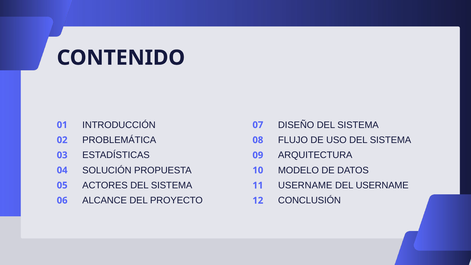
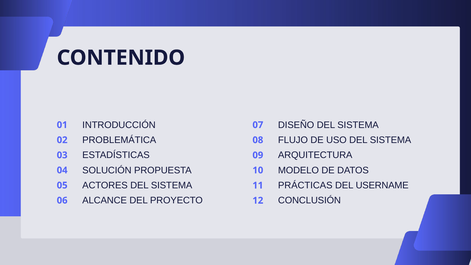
USERNAME at (305, 185): USERNAME -> PRÁCTICAS
